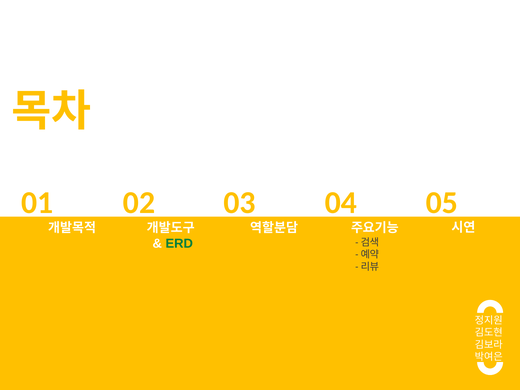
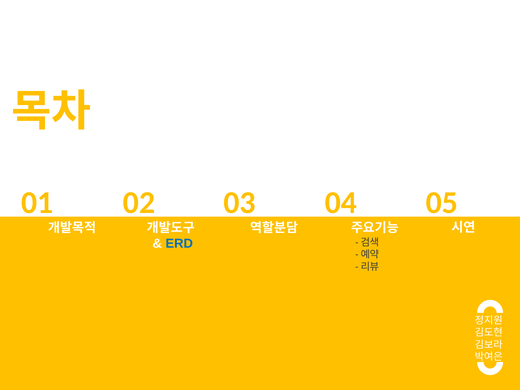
ERD colour: green -> blue
